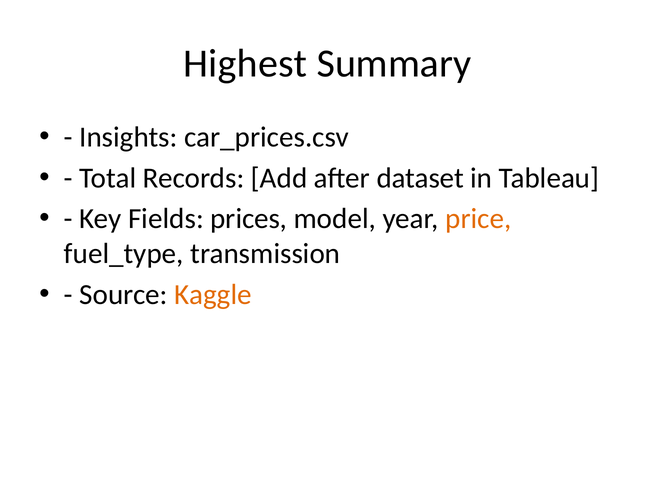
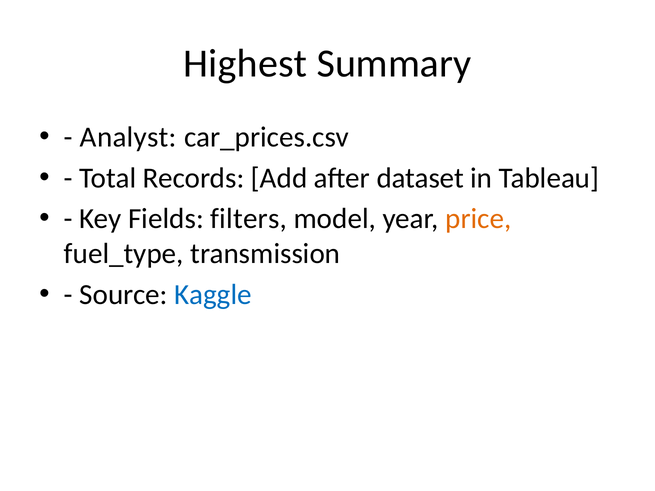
Insights: Insights -> Analyst
prices: prices -> filters
Kaggle colour: orange -> blue
